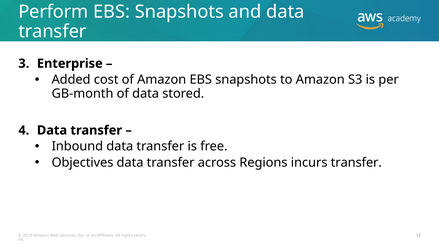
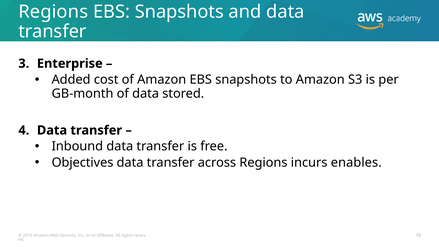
Perform at (53, 12): Perform -> Regions
incurs transfer: transfer -> enables
